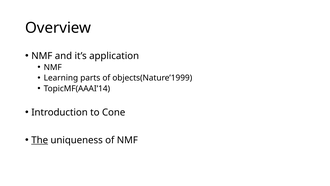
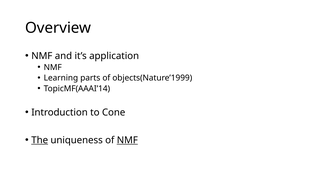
NMF at (127, 140) underline: none -> present
